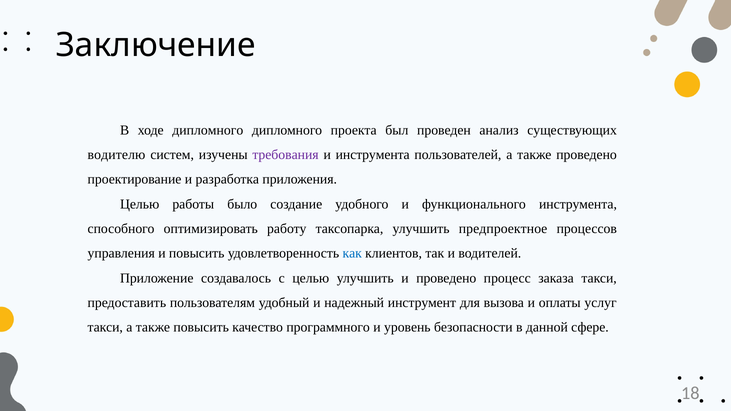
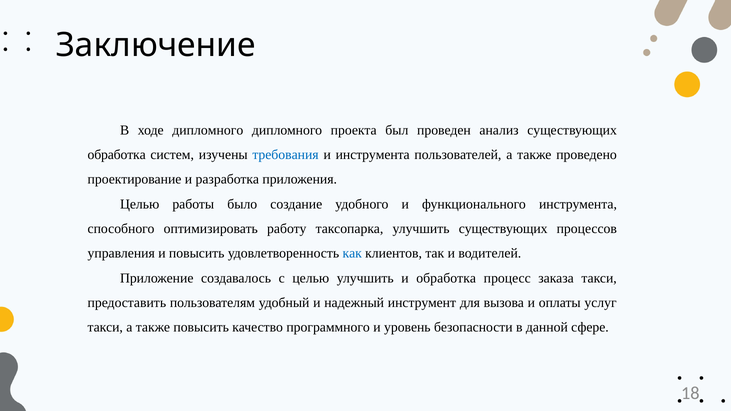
водителю at (116, 155): водителю -> обработка
требования colour: purple -> blue
улучшить предпроектное: предпроектное -> существующих
и проведено: проведено -> обработка
